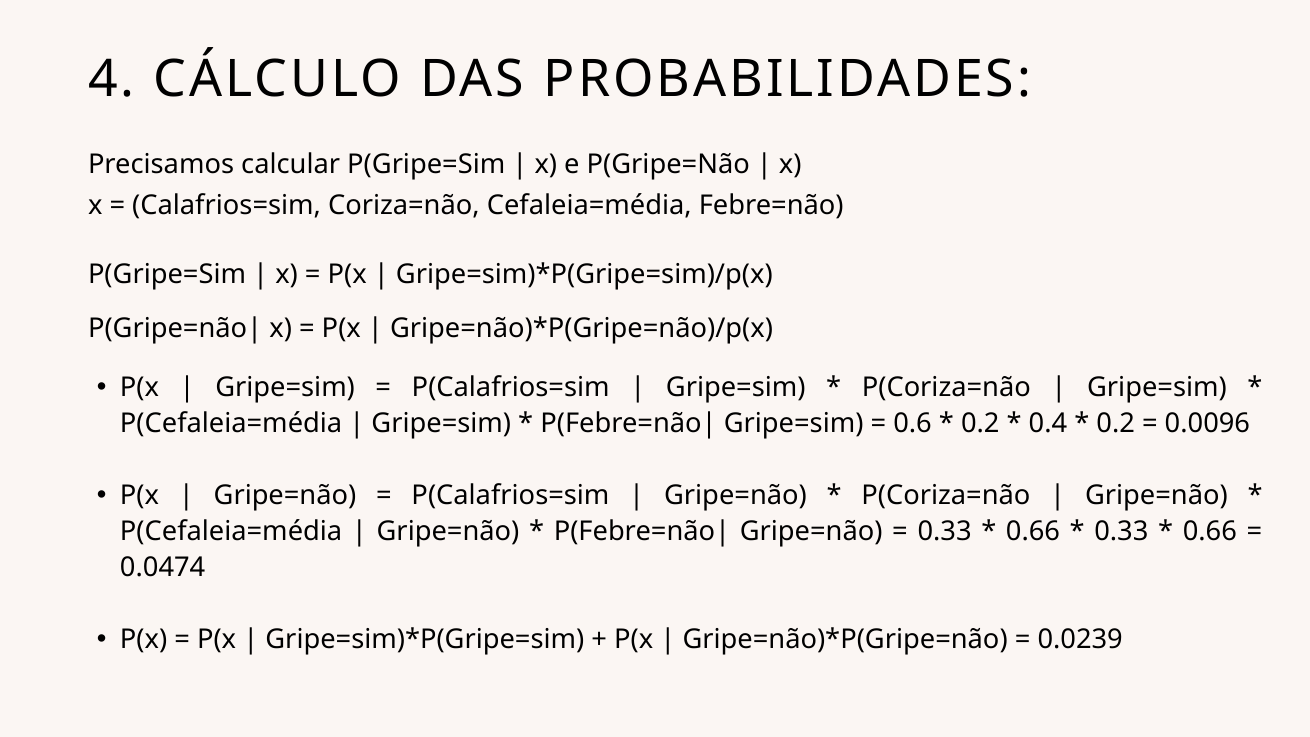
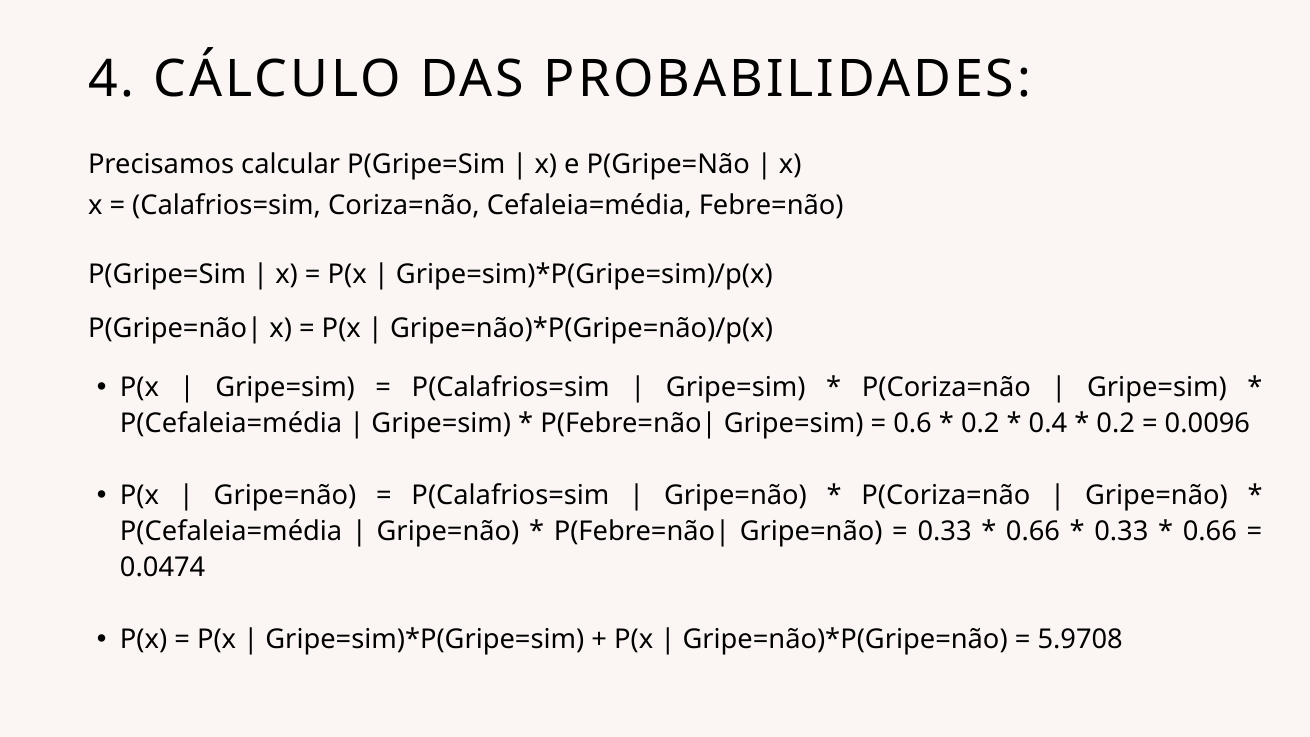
0.0239: 0.0239 -> 5.9708
